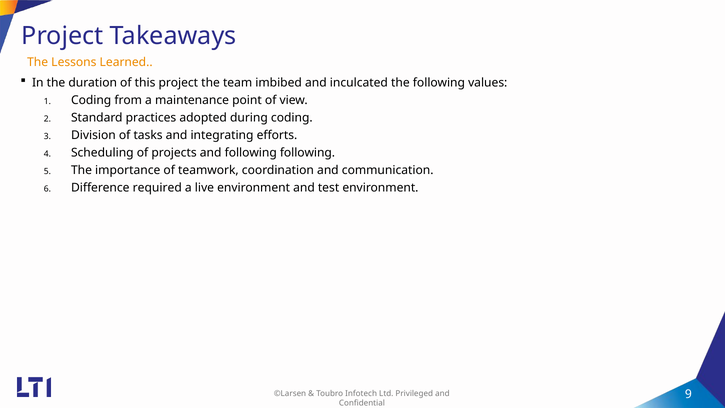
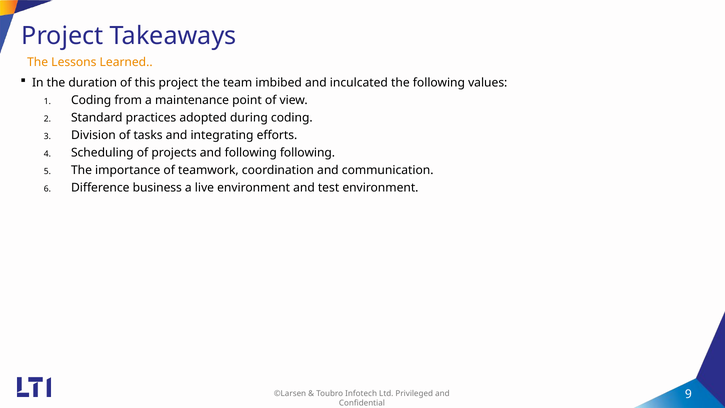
required: required -> business
